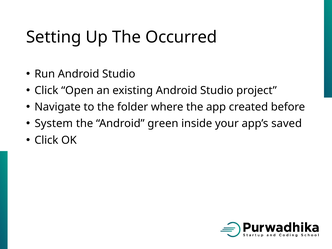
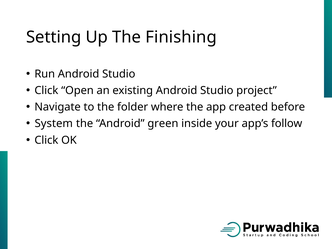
Occurred: Occurred -> Finishing
saved: saved -> follow
